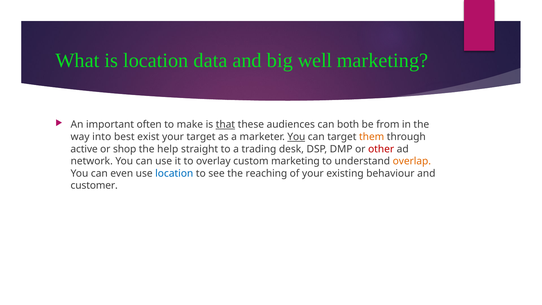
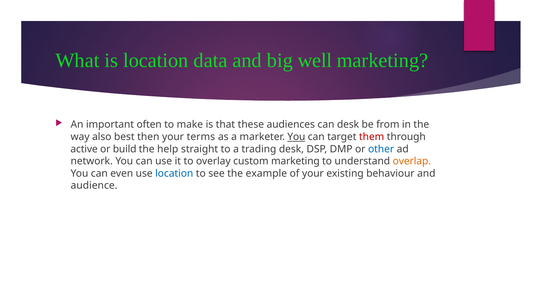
that underline: present -> none
can both: both -> desk
into: into -> also
exist: exist -> then
your target: target -> terms
them colour: orange -> red
shop: shop -> build
other colour: red -> blue
reaching: reaching -> example
customer: customer -> audience
